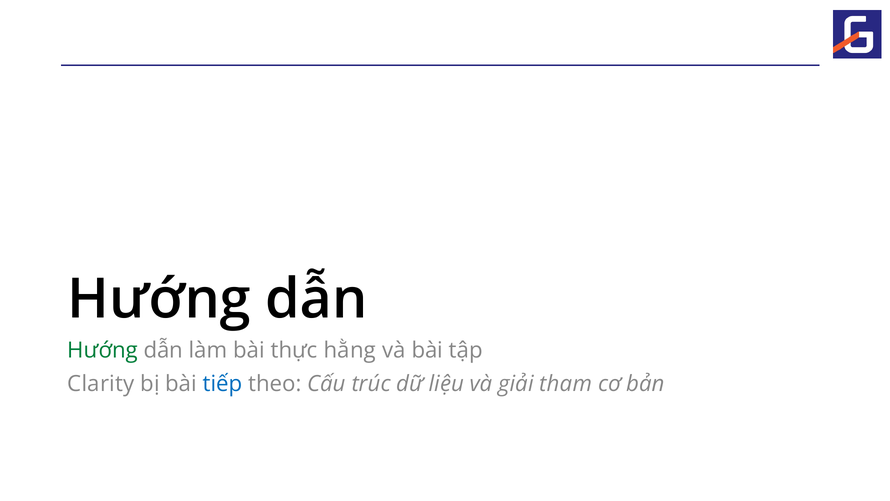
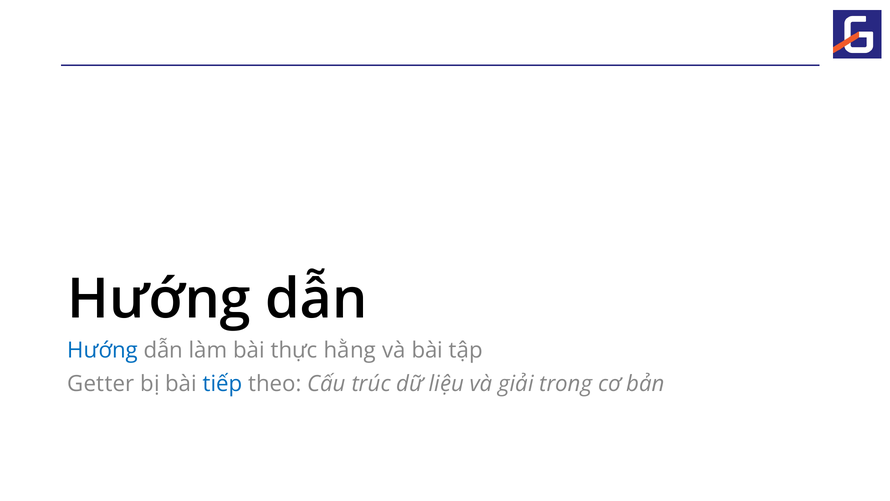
Hướng at (103, 350) colour: green -> blue
Clarity: Clarity -> Getter
tham: tham -> trong
